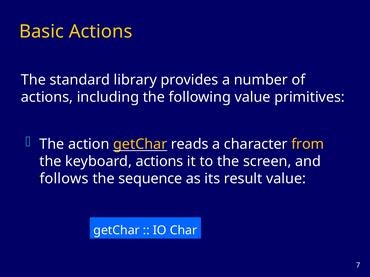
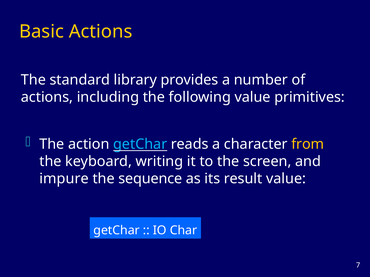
getChar at (140, 144) colour: yellow -> light blue
keyboard actions: actions -> writing
follows: follows -> impure
